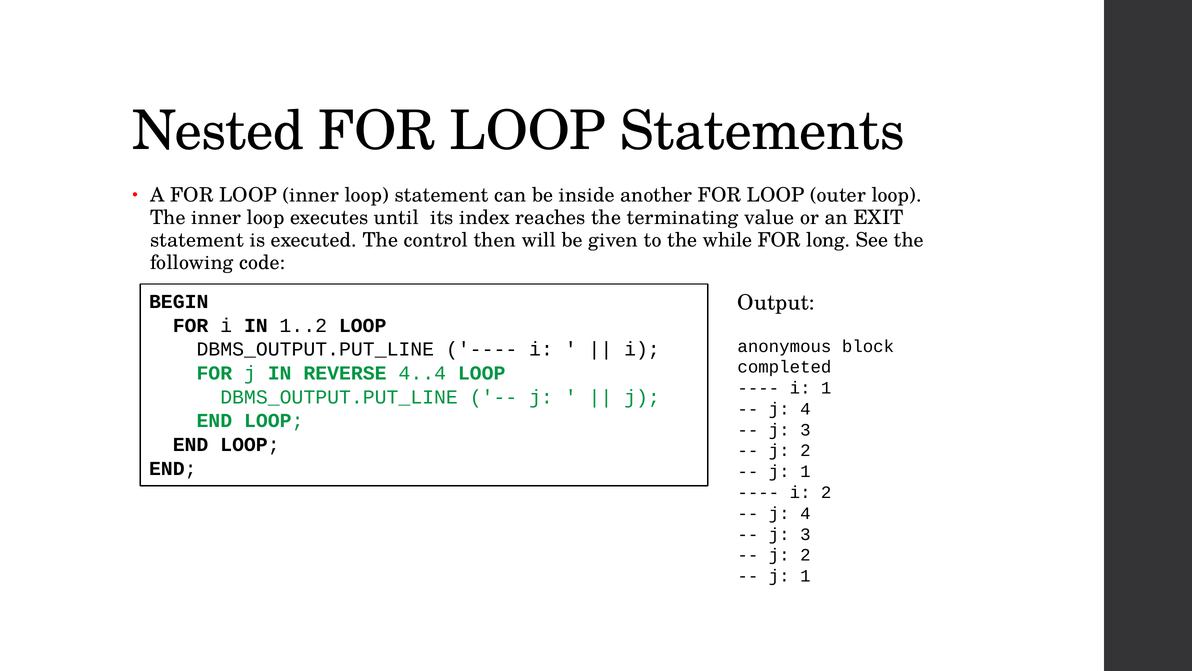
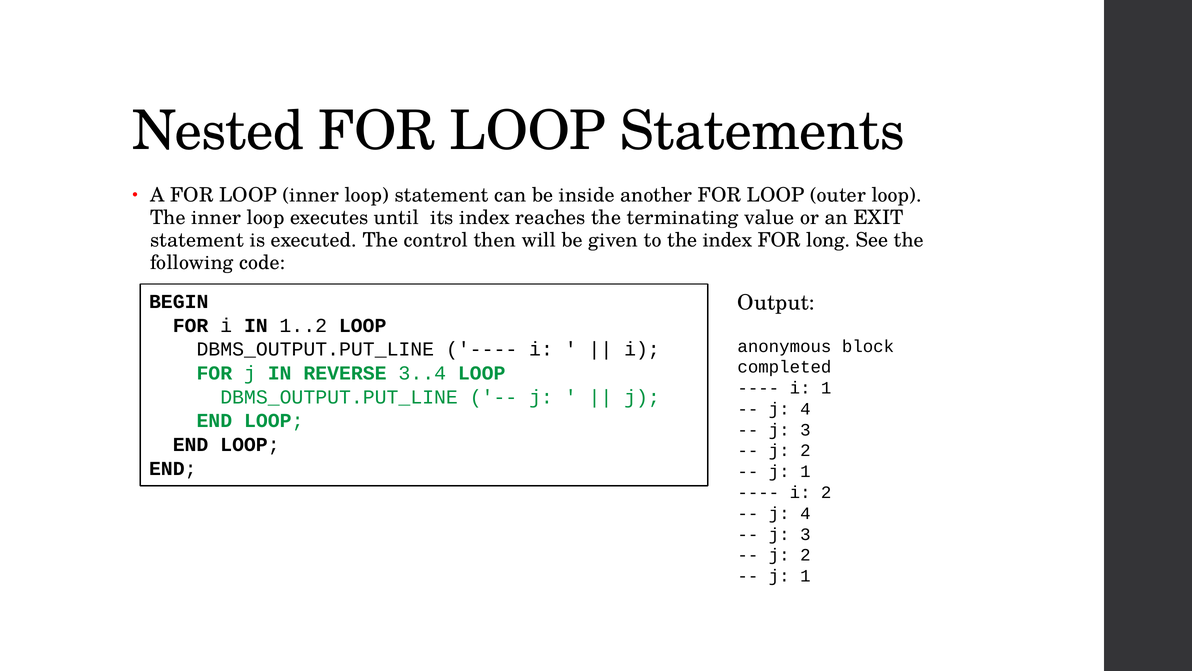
the while: while -> index
4..4: 4..4 -> 3..4
